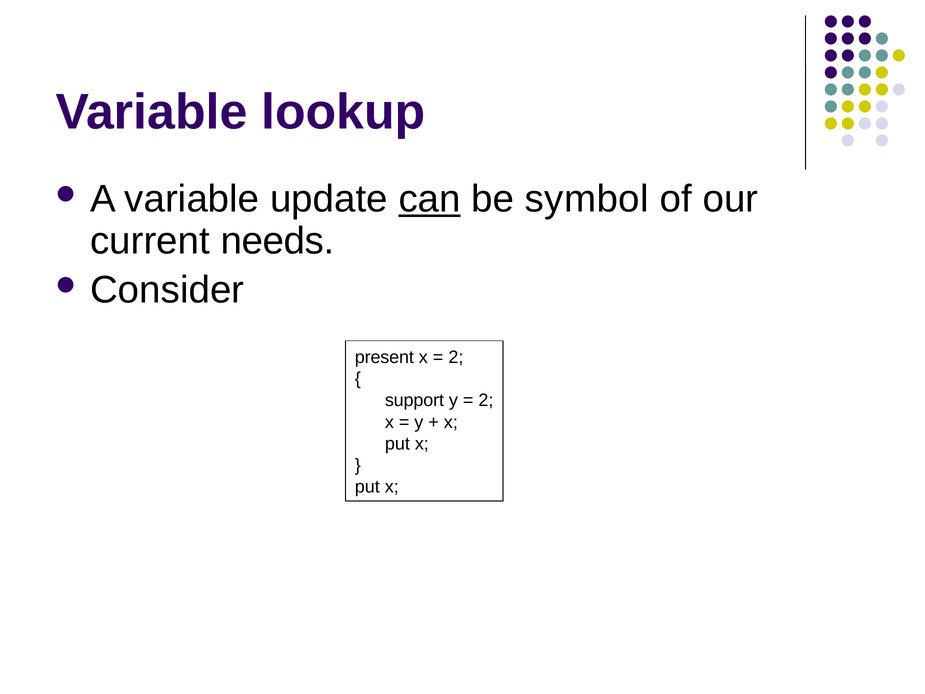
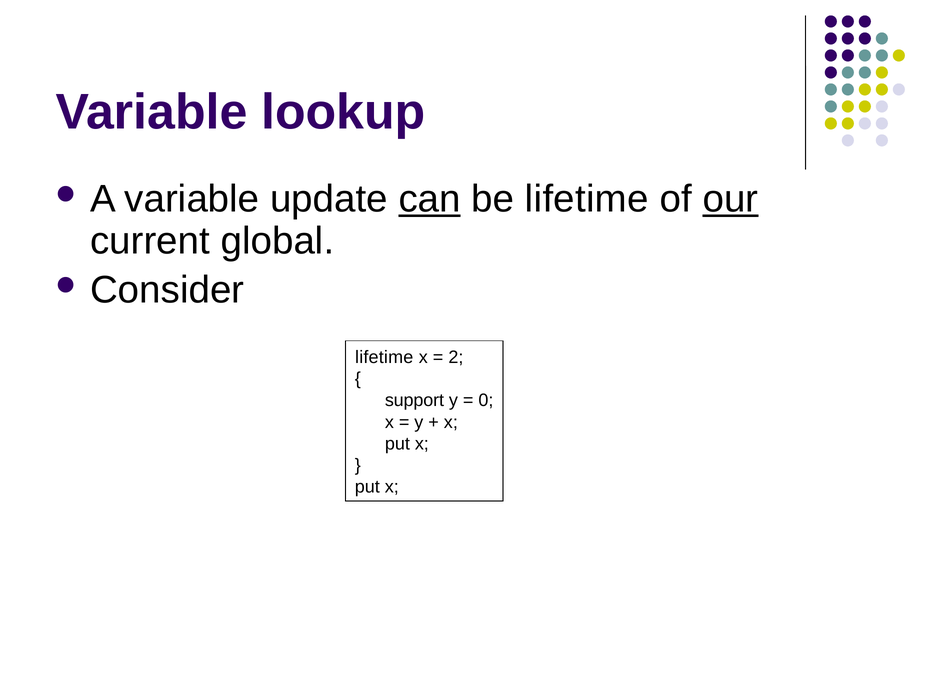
be symbol: symbol -> lifetime
our underline: none -> present
needs: needs -> global
present at (384, 357): present -> lifetime
2 at (486, 400): 2 -> 0
